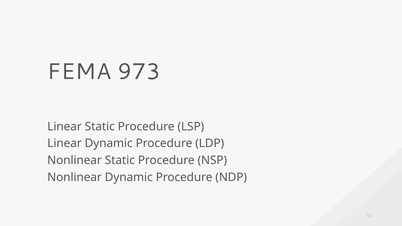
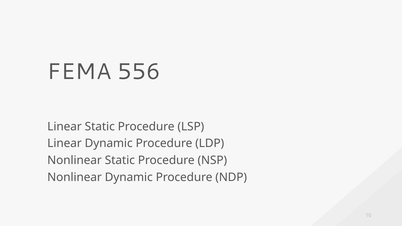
973: 973 -> 556
